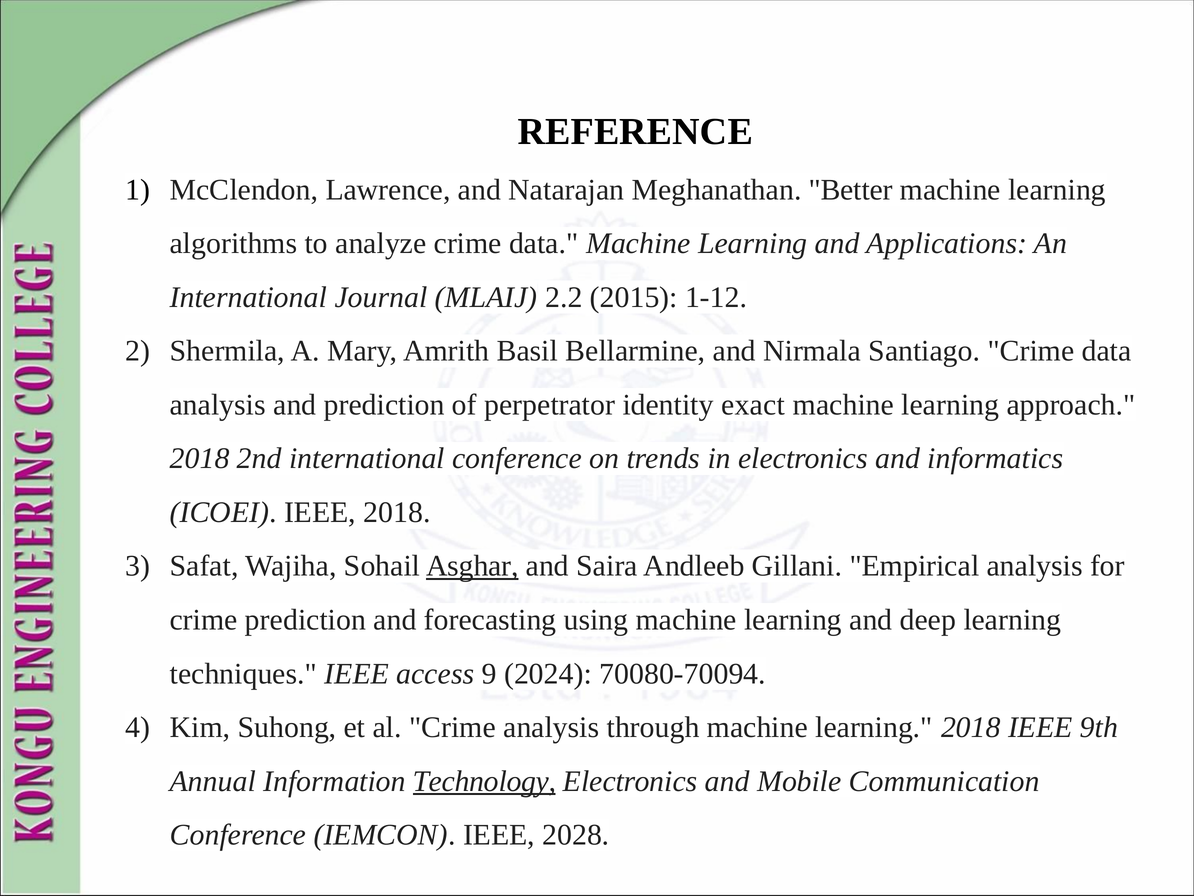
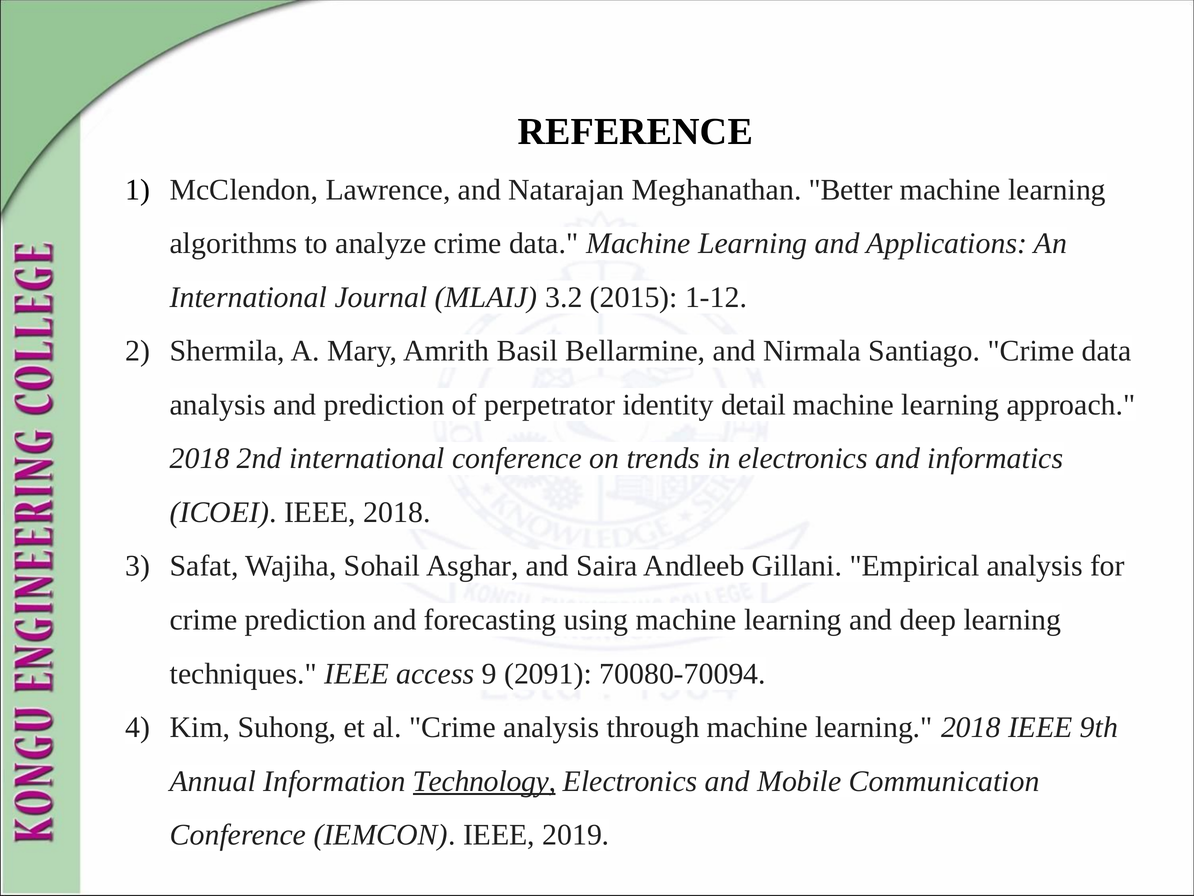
2.2: 2.2 -> 3.2
exact: exact -> detail
Asghar underline: present -> none
2024: 2024 -> 2091
2028: 2028 -> 2019
